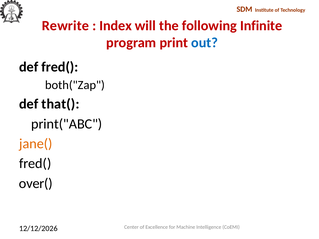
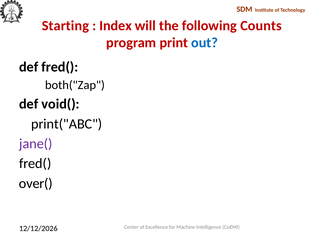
Rewrite: Rewrite -> Starting
Infinite: Infinite -> Counts
that(: that( -> void(
jane( colour: orange -> purple
